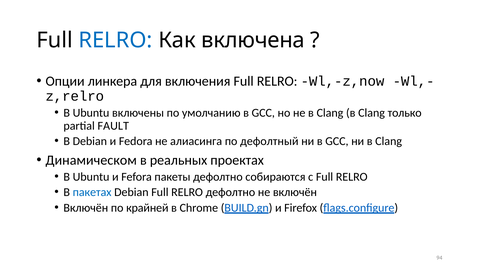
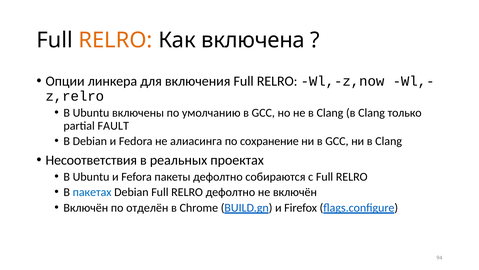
RELRO at (115, 40) colour: blue -> orange
дефолтный: дефолтный -> сохранение
Динамическом: Динамическом -> Несоответствия
крайней: крайней -> отделён
